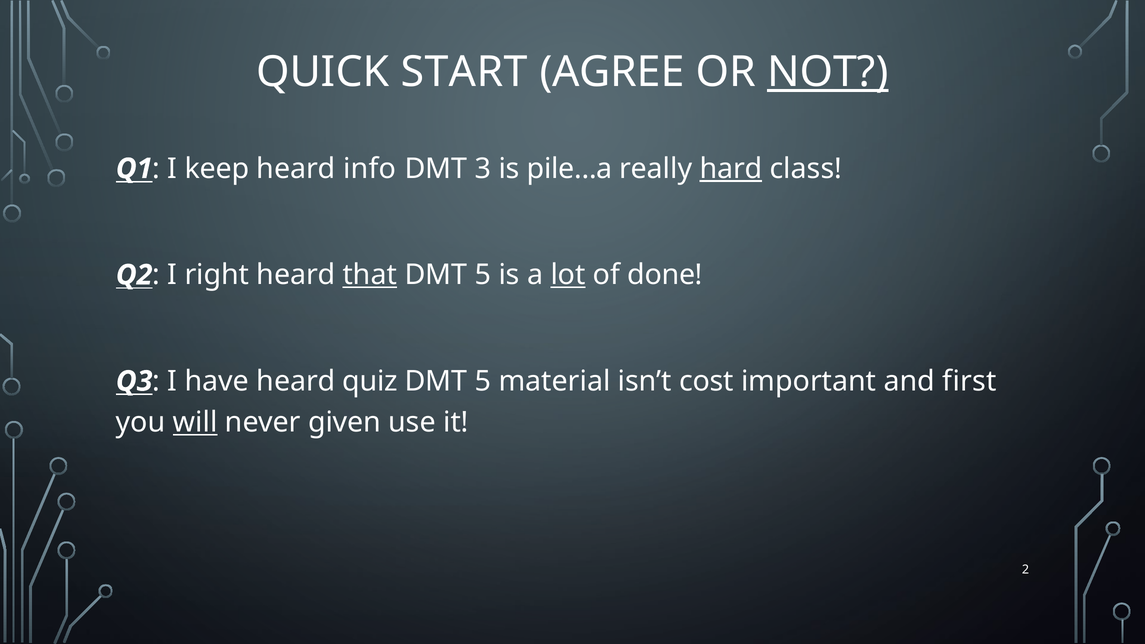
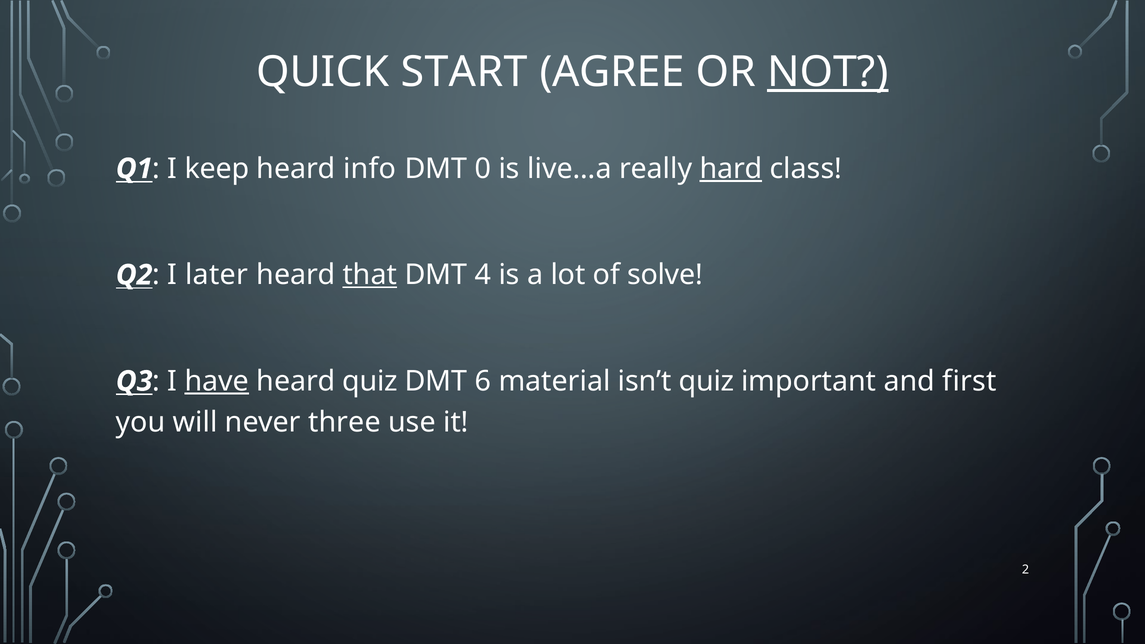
3: 3 -> 0
pile…a: pile…a -> live…a
right: right -> later
5 at (483, 275): 5 -> 4
lot underline: present -> none
done: done -> solve
have underline: none -> present
5 at (483, 381): 5 -> 6
isn’t cost: cost -> quiz
will underline: present -> none
given: given -> three
